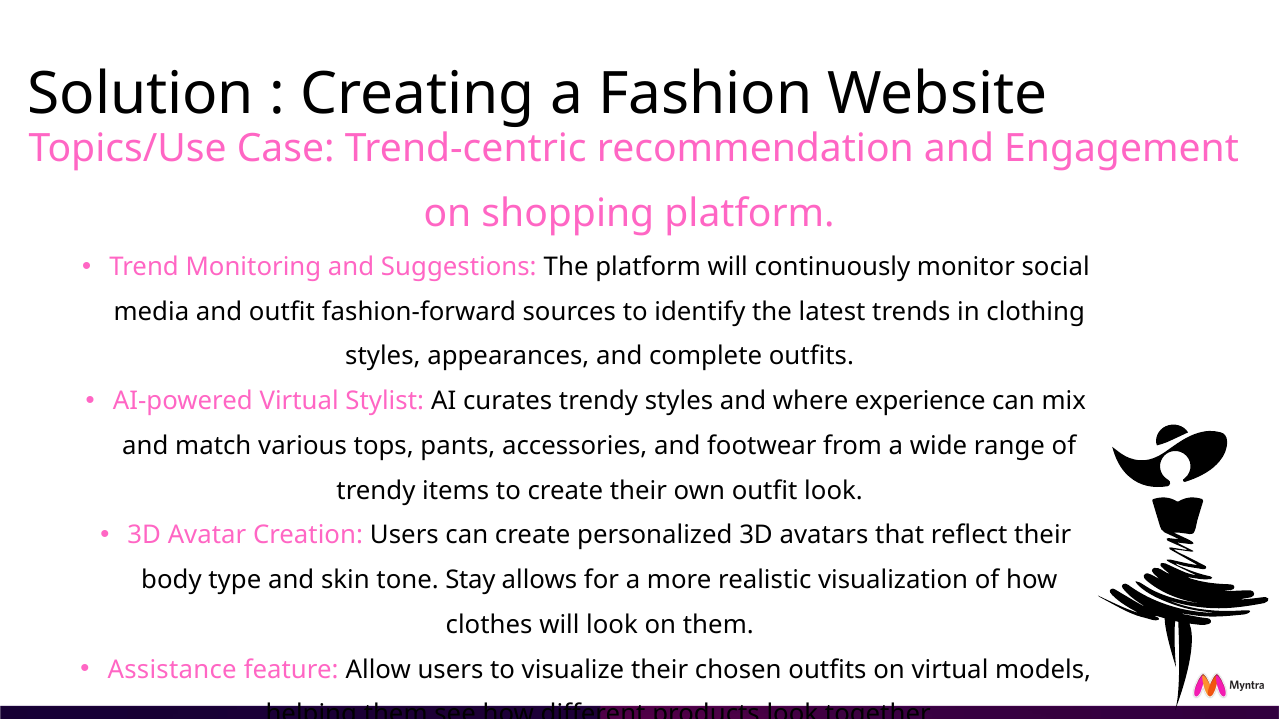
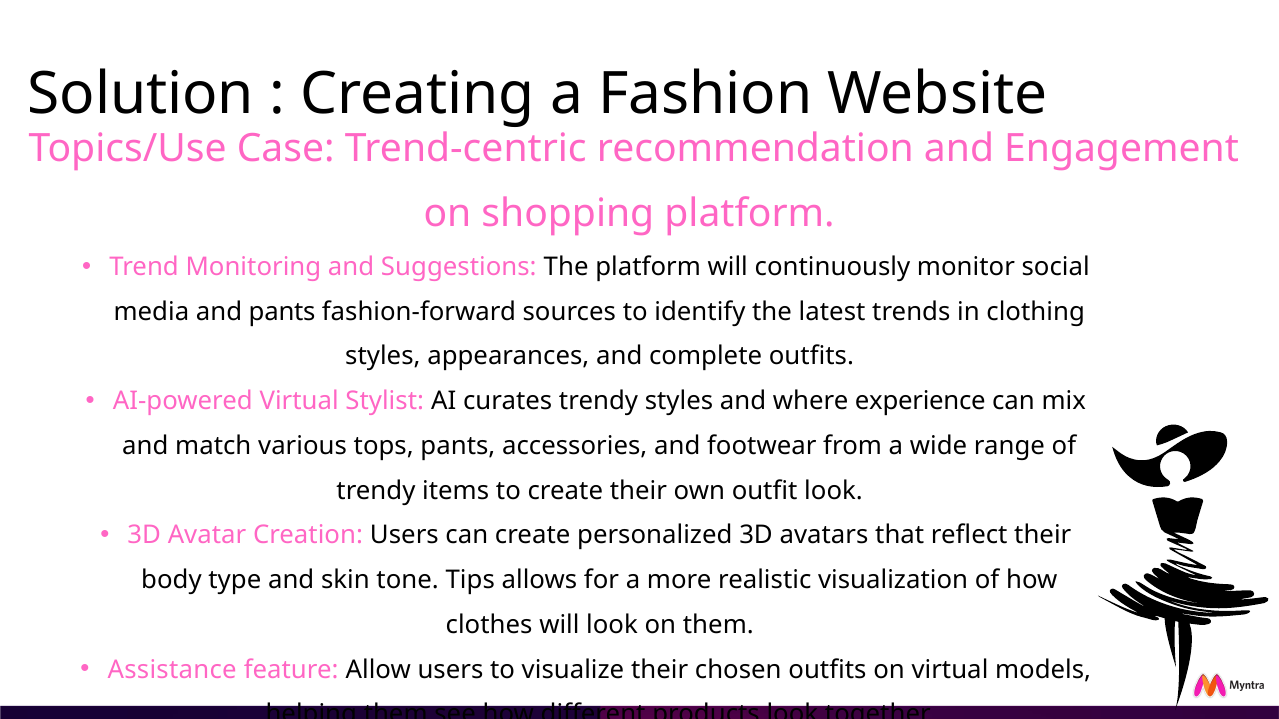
and outfit: outfit -> pants
Stay: Stay -> Tips
